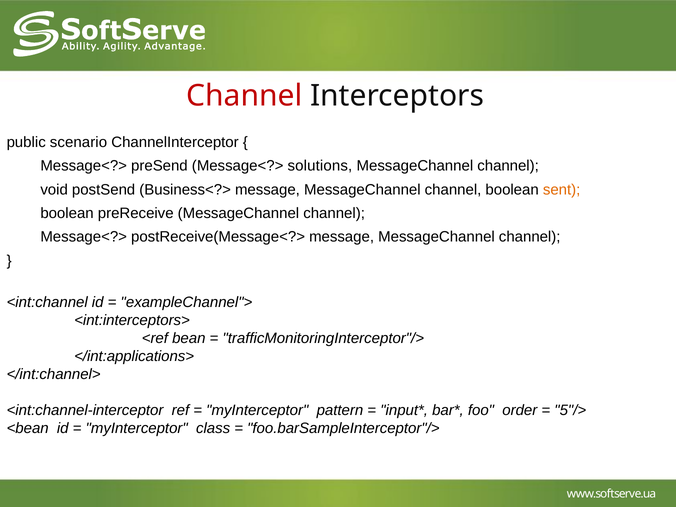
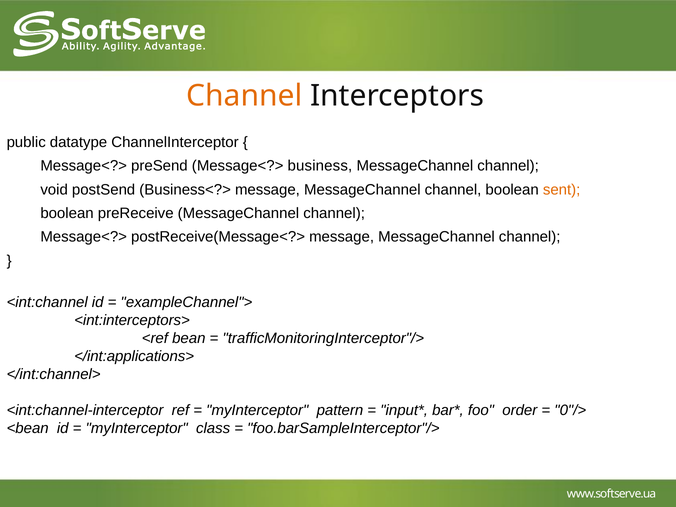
Channel at (244, 96) colour: red -> orange
scenario: scenario -> datatype
solutions: solutions -> business
5"/>: 5"/> -> 0"/>
